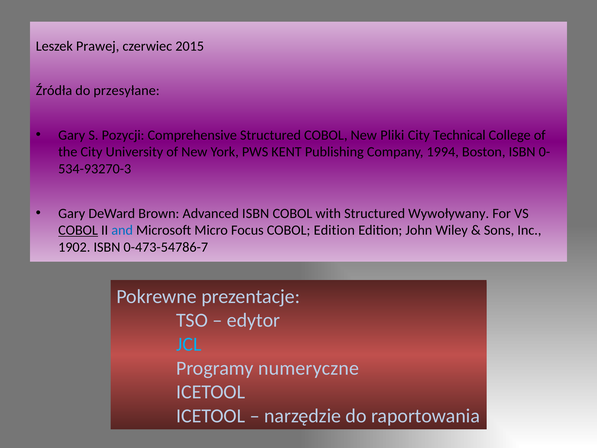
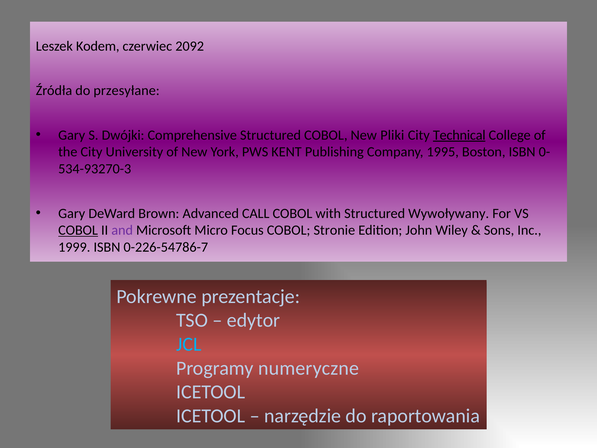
Prawej: Prawej -> Kodem
2015: 2015 -> 2092
Pozycji: Pozycji -> Dwójki
Technical underline: none -> present
1994: 1994 -> 1995
Advanced ISBN: ISBN -> CALL
and colour: blue -> purple
COBOL Edition: Edition -> Stronie
1902: 1902 -> 1999
0-473-54786-7: 0-473-54786-7 -> 0-226-54786-7
